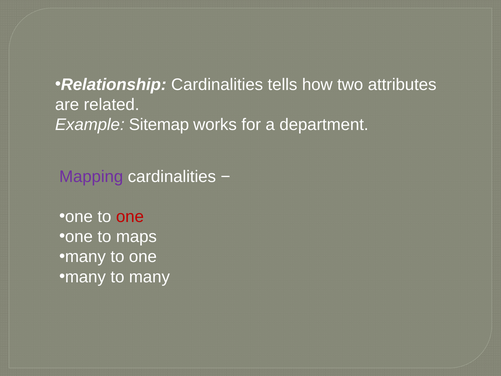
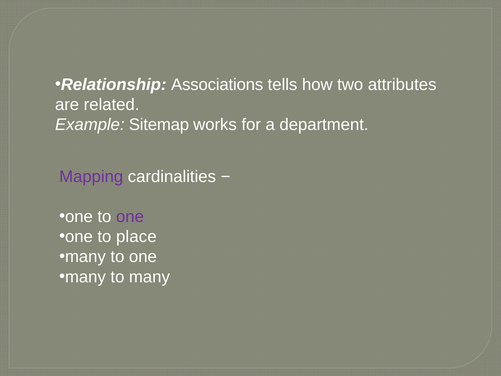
Relationship Cardinalities: Cardinalities -> Associations
one at (130, 217) colour: red -> purple
maps: maps -> place
